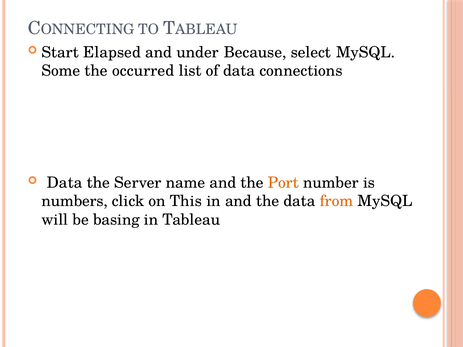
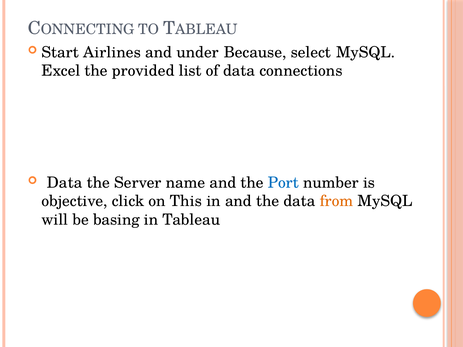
Elapsed: Elapsed -> Airlines
Some: Some -> Excel
occurred: occurred -> provided
Port colour: orange -> blue
numbers: numbers -> objective
